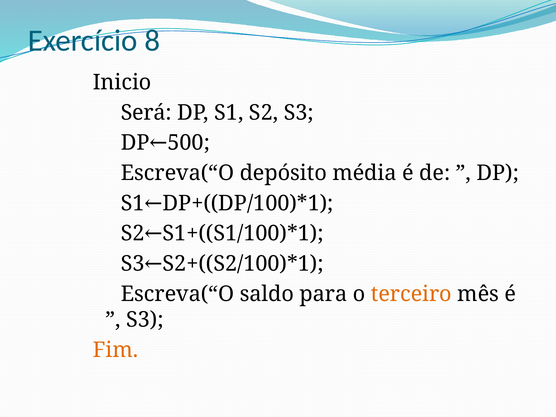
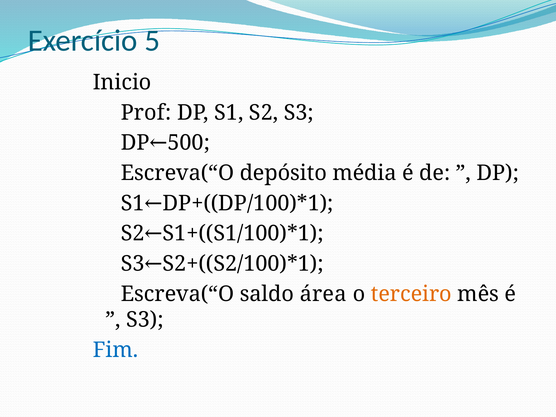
8: 8 -> 5
Será: Será -> Prof
para: para -> área
Fim colour: orange -> blue
